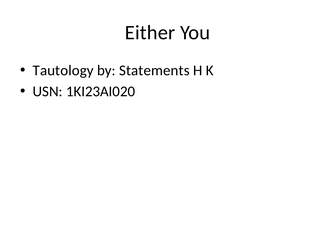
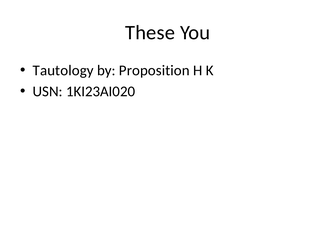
Either: Either -> These
Statements: Statements -> Proposition
